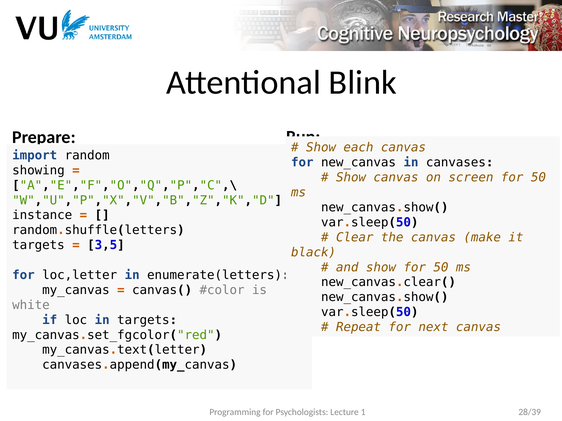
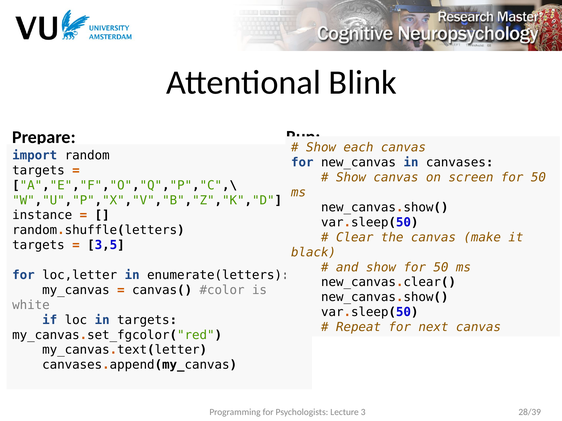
showing at (38, 171): showing -> targets
1: 1 -> 3
